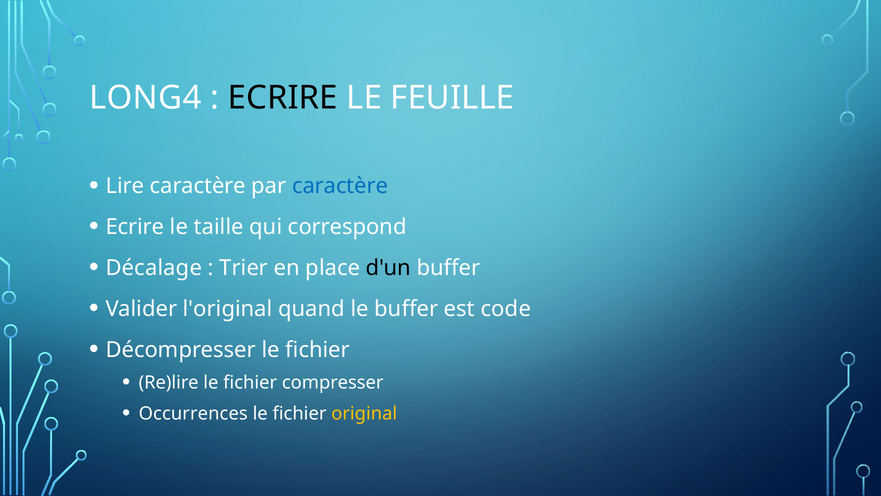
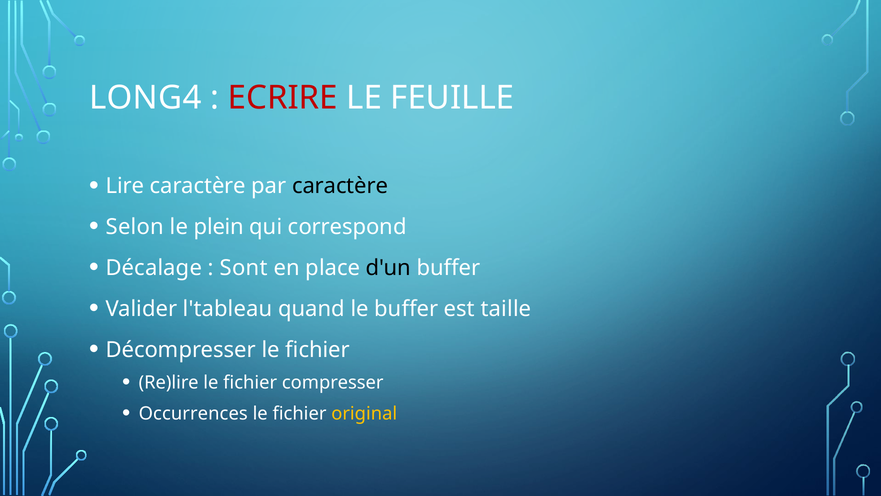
ECRIRE at (283, 98) colour: black -> red
caractère at (340, 186) colour: blue -> black
Ecrire at (135, 227): Ecrire -> Selon
taille: taille -> plein
Trier: Trier -> Sont
l'original: l'original -> l'tableau
code: code -> taille
